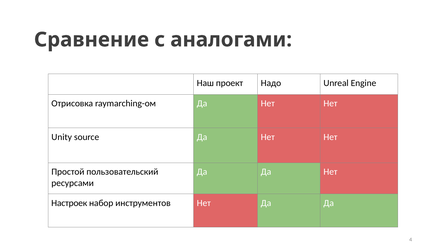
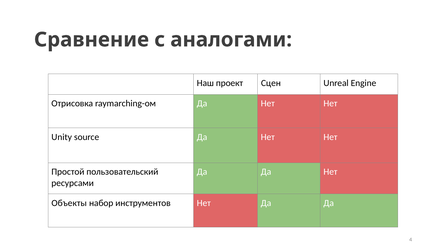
Надо: Надо -> Сцен
Настроек: Настроек -> Объекты
